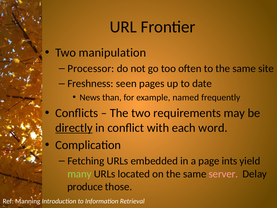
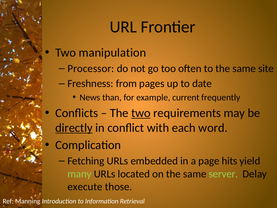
seen: seen -> from
named: named -> current
two at (141, 113) underline: none -> present
ints: ints -> hits
server colour: pink -> light green
produce: produce -> execute
